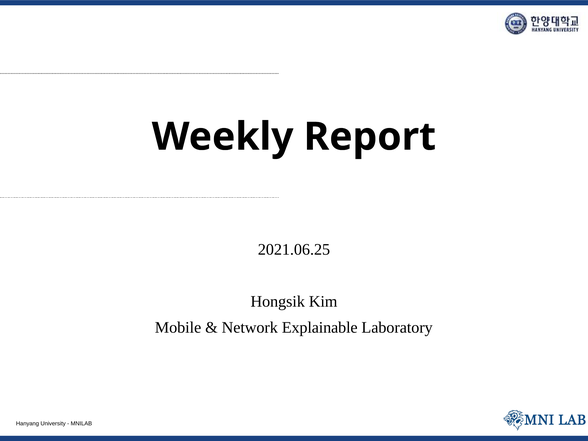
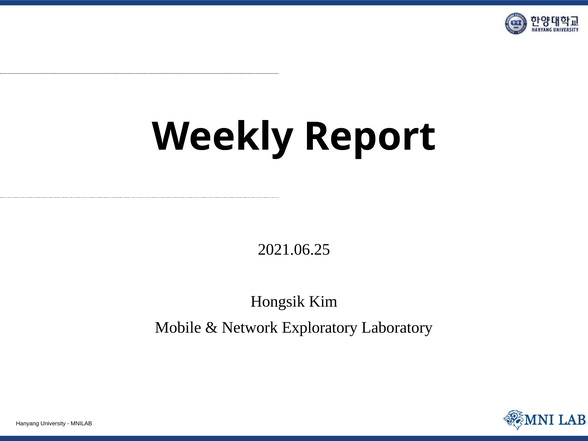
Explainable: Explainable -> Exploratory
